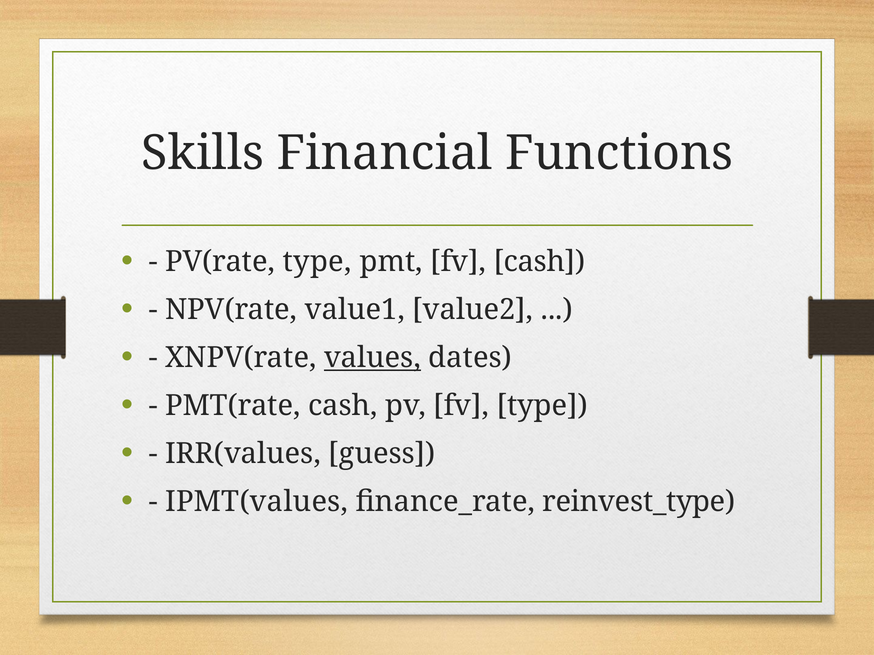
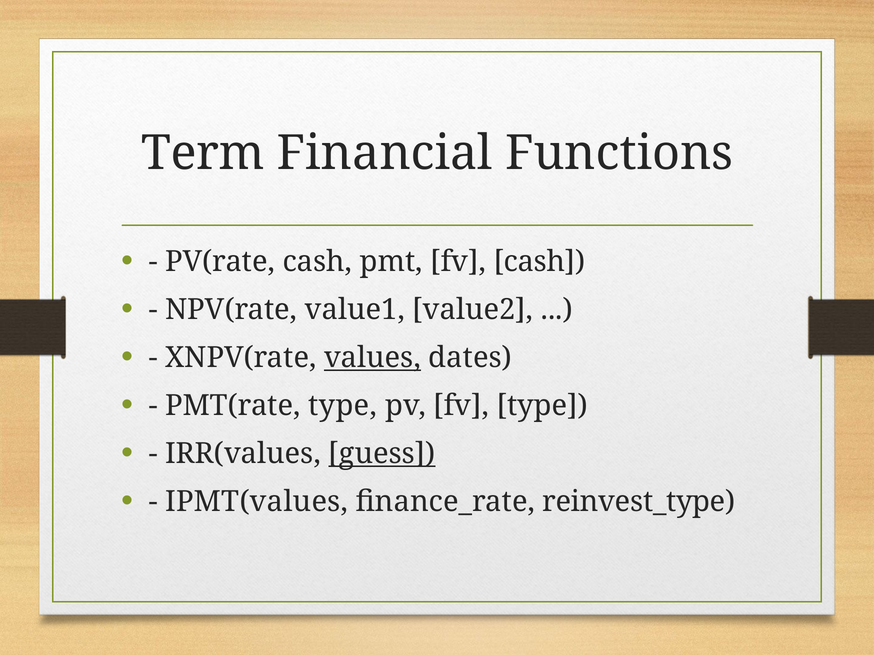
Skills: Skills -> Term
PV(rate type: type -> cash
PMT(rate cash: cash -> type
guess underline: none -> present
